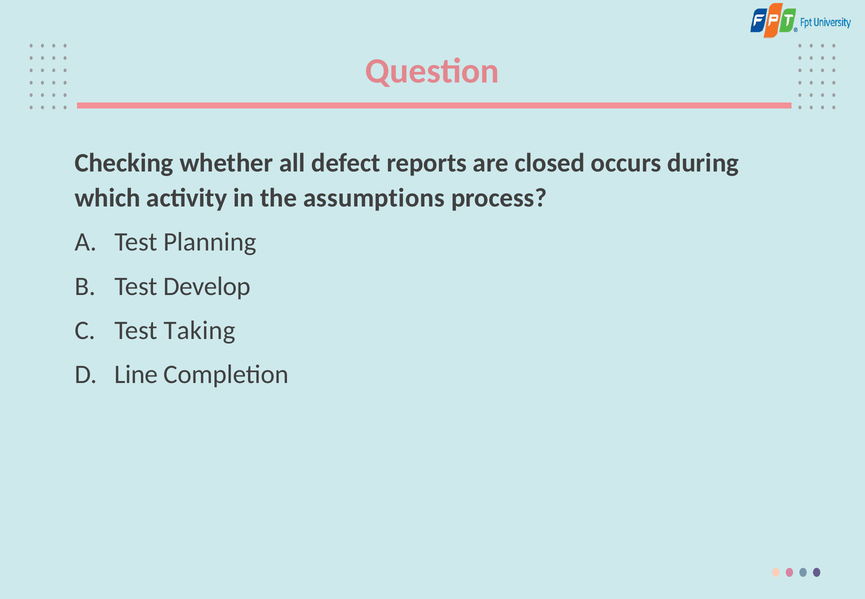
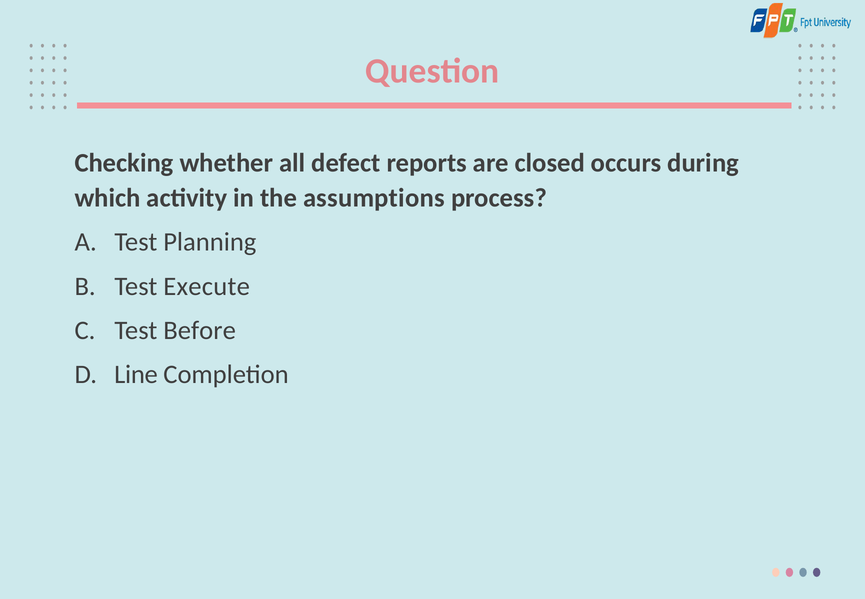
Develop: Develop -> Execute
Taking: Taking -> Before
